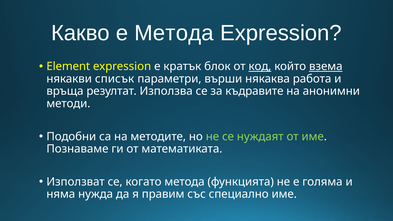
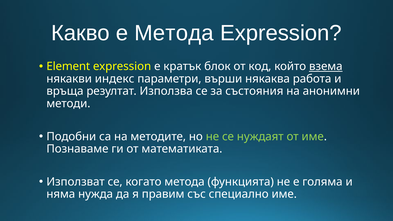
код underline: present -> none
списък: списък -> индекс
къдравите: къдравите -> състояния
